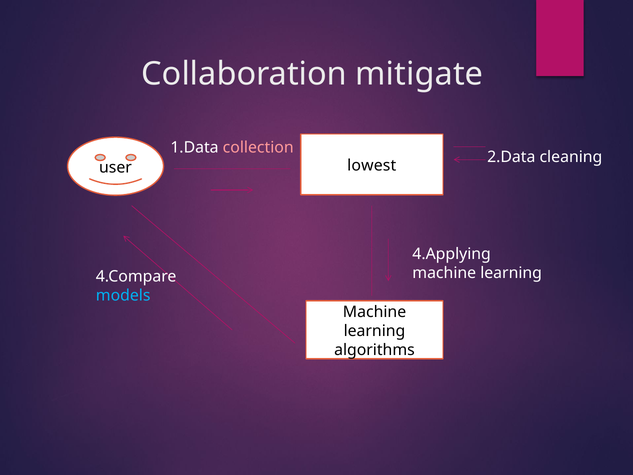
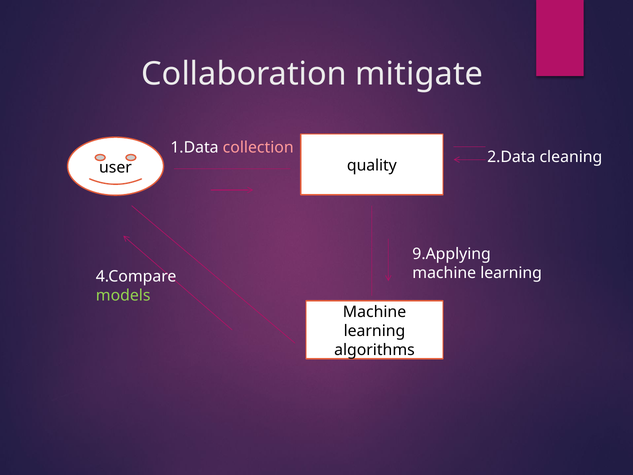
lowest: lowest -> quality
4.Applying: 4.Applying -> 9.Applying
models colour: light blue -> light green
